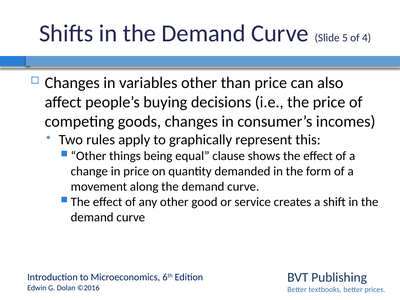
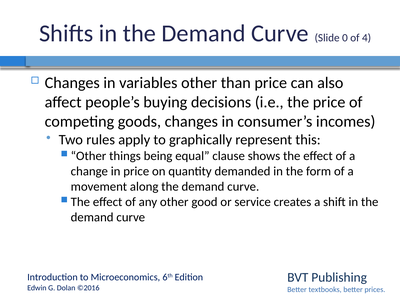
5: 5 -> 0
